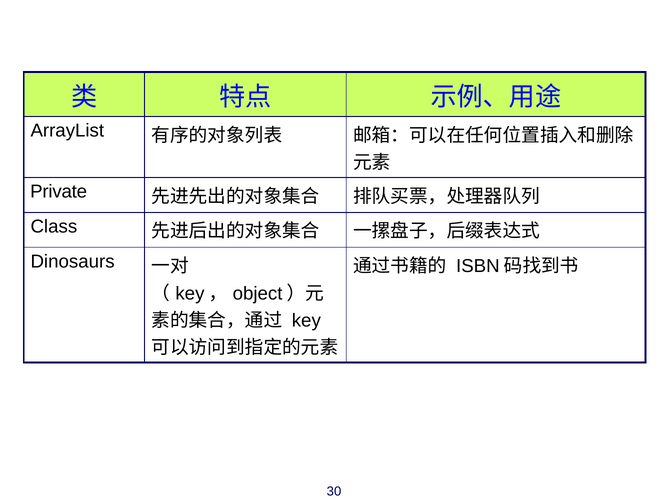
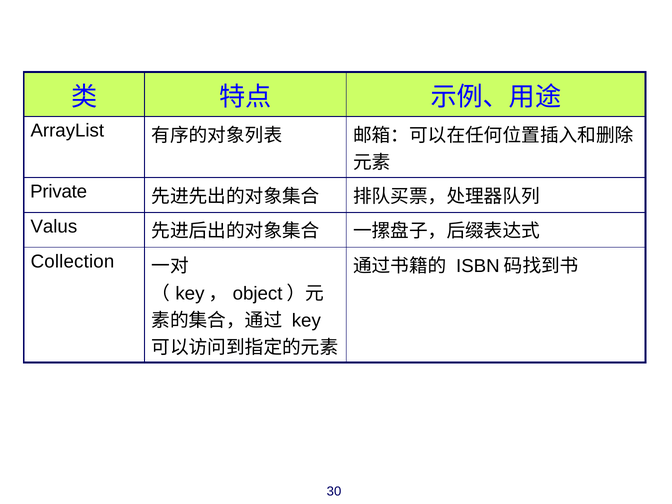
Class: Class -> Valus
Dinosaurs: Dinosaurs -> Collection
